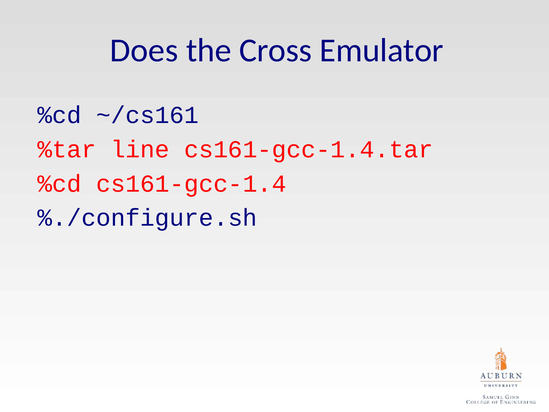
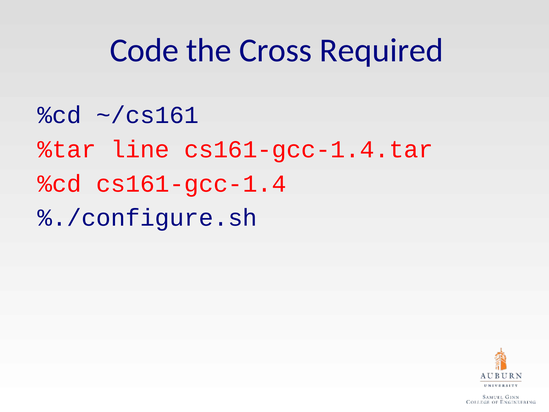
Does: Does -> Code
Emulator: Emulator -> Required
